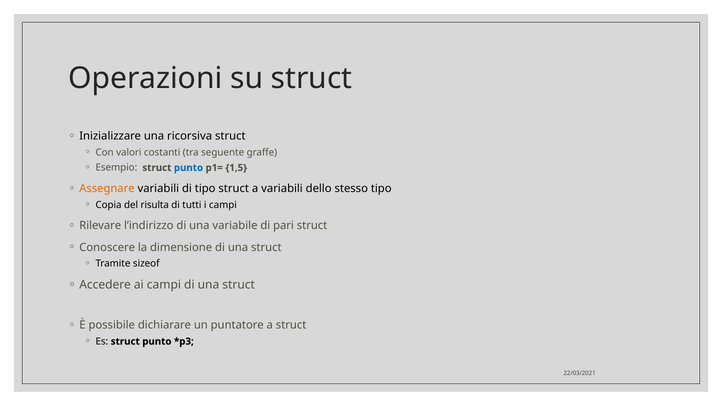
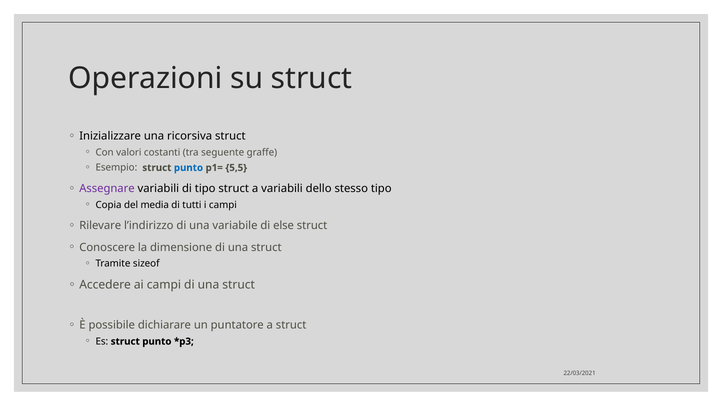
1,5: 1,5 -> 5,5
Assegnare colour: orange -> purple
risulta: risulta -> media
pari: pari -> else
